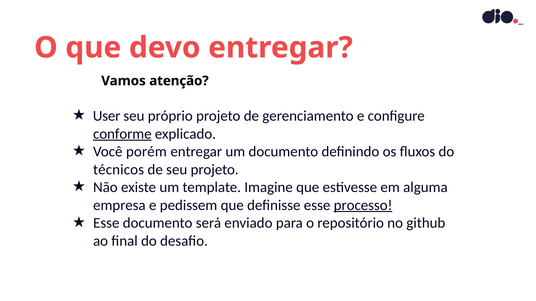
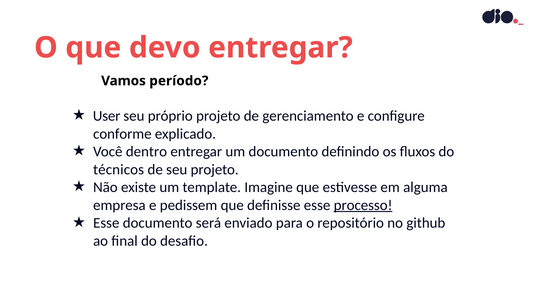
atenção: atenção -> período
conforme underline: present -> none
porém: porém -> dentro
